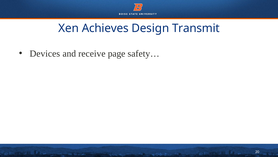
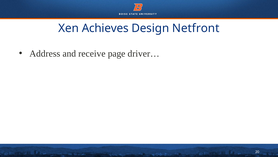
Transmit: Transmit -> Netfront
Devices: Devices -> Address
safety…: safety… -> driver…
